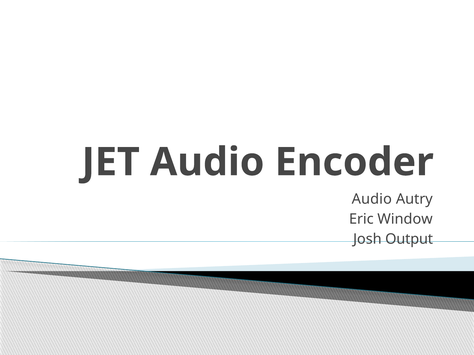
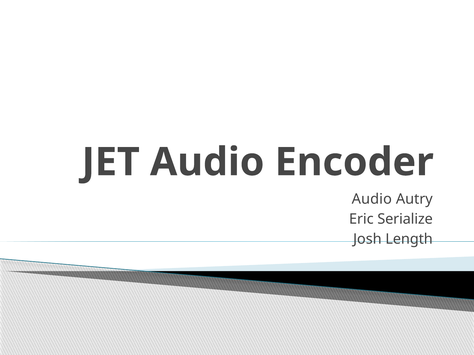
Window: Window -> Serialize
Output: Output -> Length
